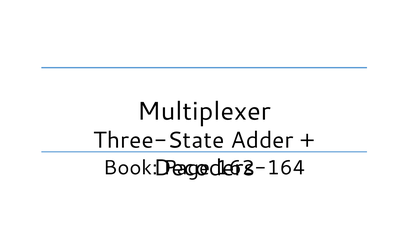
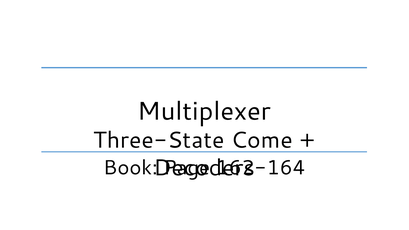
Adder: Adder -> Come
